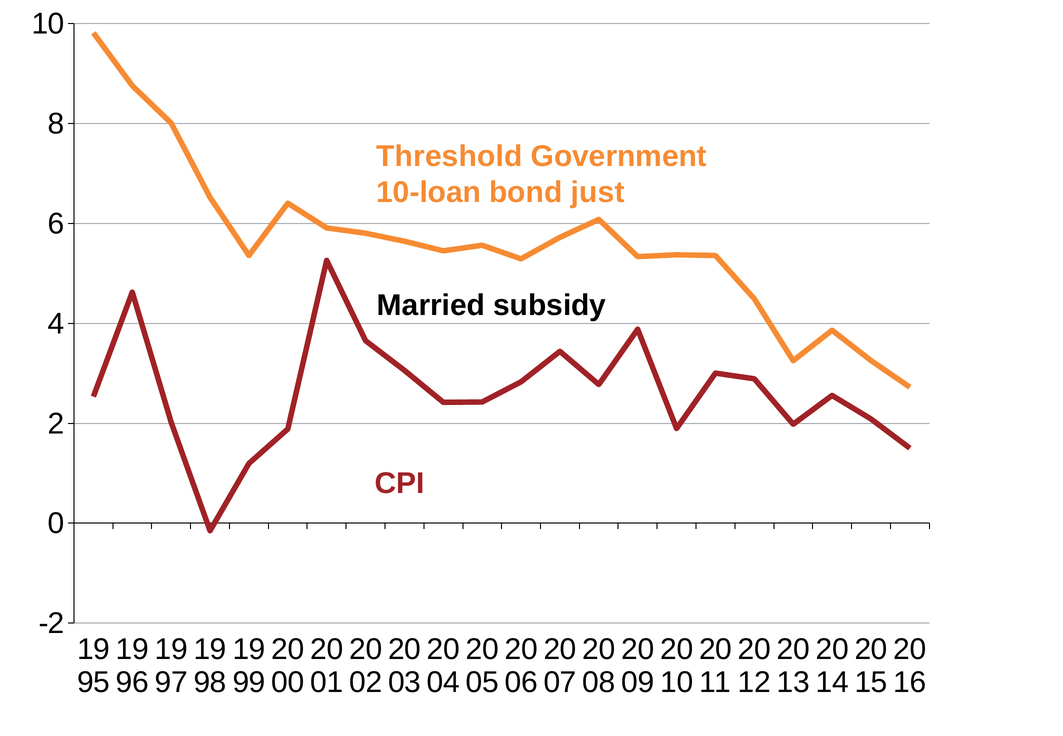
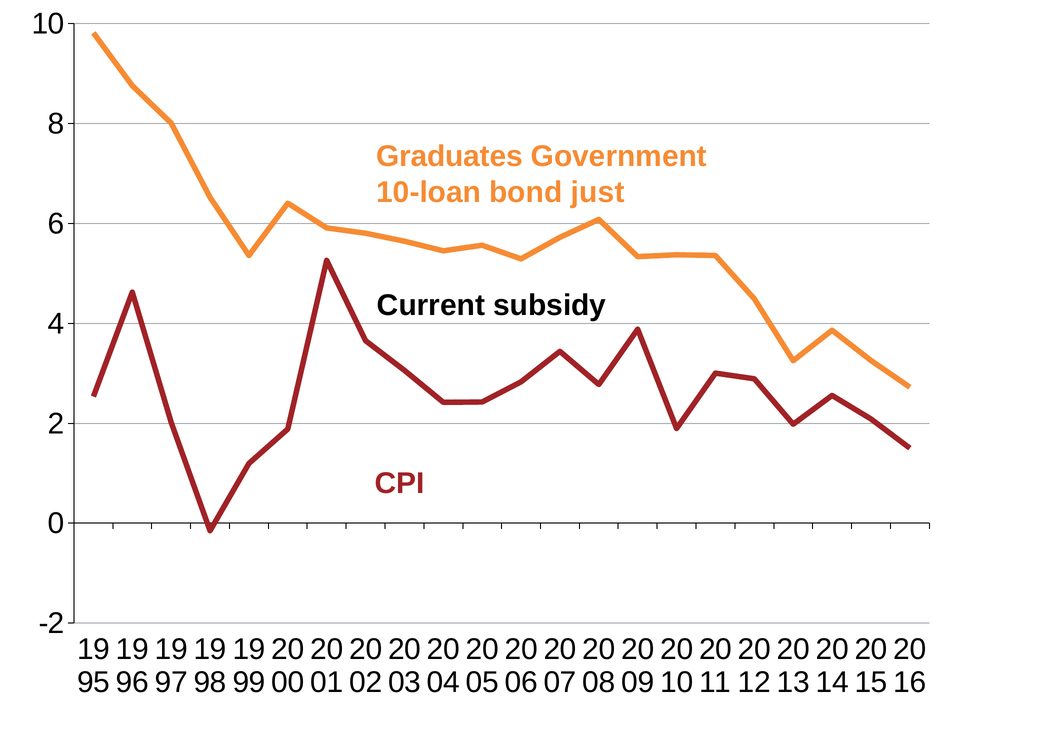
Threshold: Threshold -> Graduates
Married: Married -> Current
